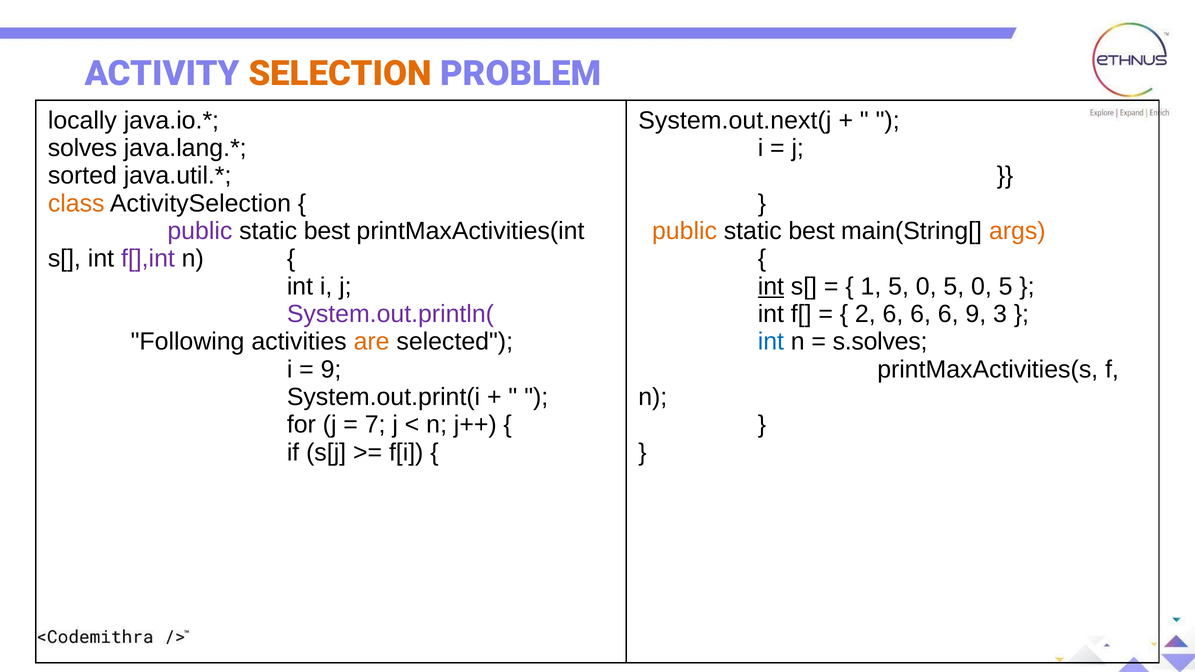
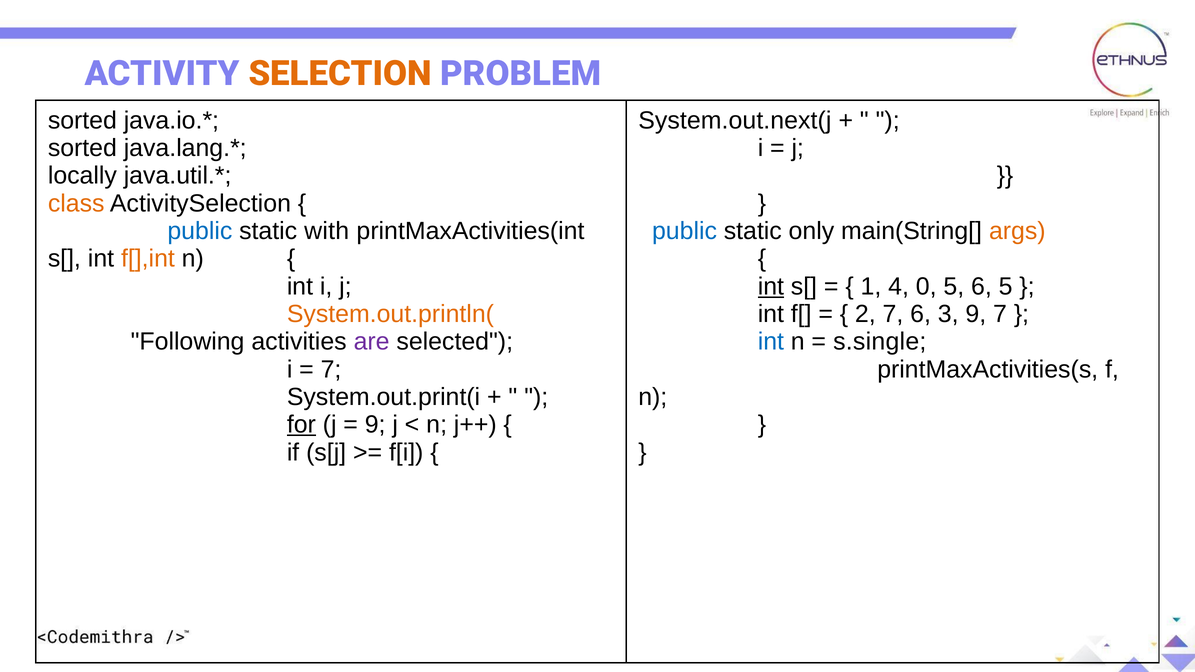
locally at (82, 121): locally -> sorted
solves at (82, 148): solves -> sorted
sorted: sorted -> locally
public at (200, 231) colour: purple -> blue
best at (327, 231): best -> with
public at (685, 231) colour: orange -> blue
best at (812, 231): best -> only
f[],int colour: purple -> orange
1 5: 5 -> 4
0 5 0: 0 -> 6
System.out.println( colour: purple -> orange
2 6: 6 -> 7
6 at (948, 314): 6 -> 3
9 3: 3 -> 7
are colour: orange -> purple
s.solves: s.solves -> s.single
9 at (331, 369): 9 -> 7
for underline: none -> present
7 at (375, 425): 7 -> 9
